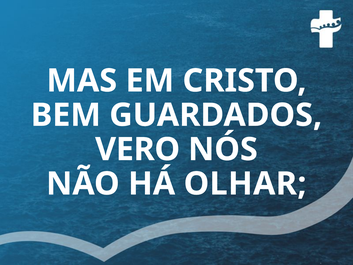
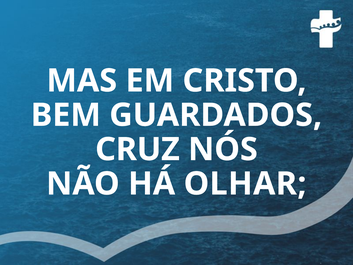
VERO: VERO -> CRUZ
